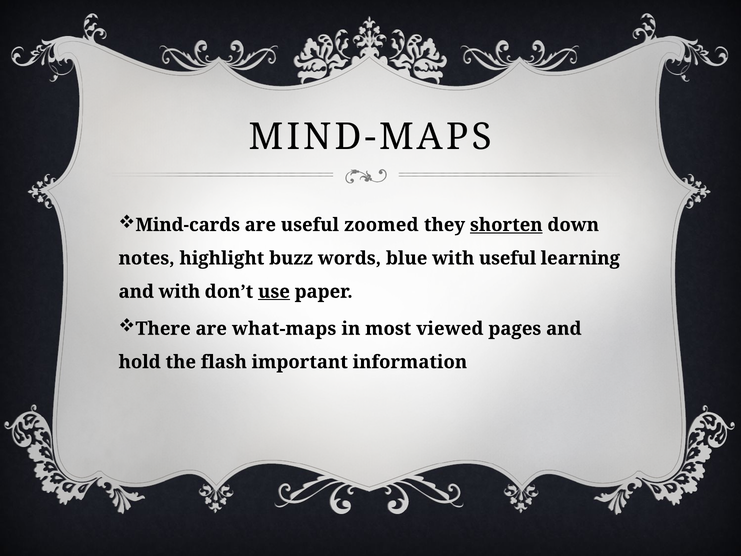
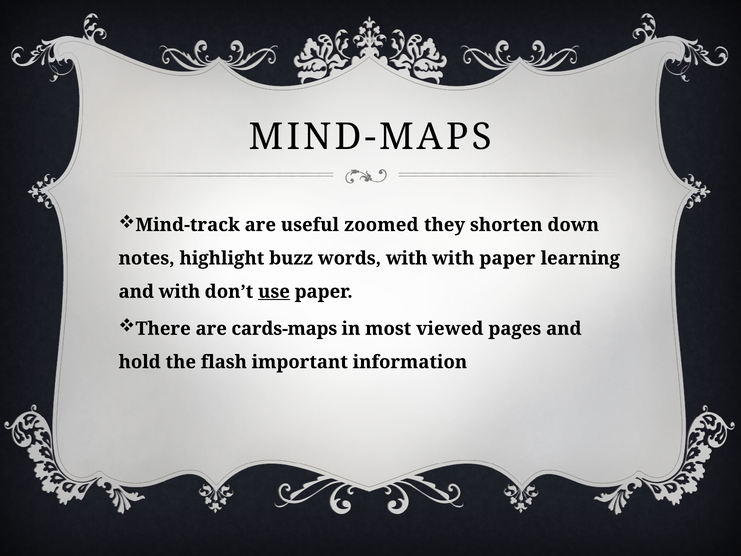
Mind-cards: Mind-cards -> Mind-track
shorten underline: present -> none
words blue: blue -> with
with useful: useful -> paper
what-maps: what-maps -> cards-maps
